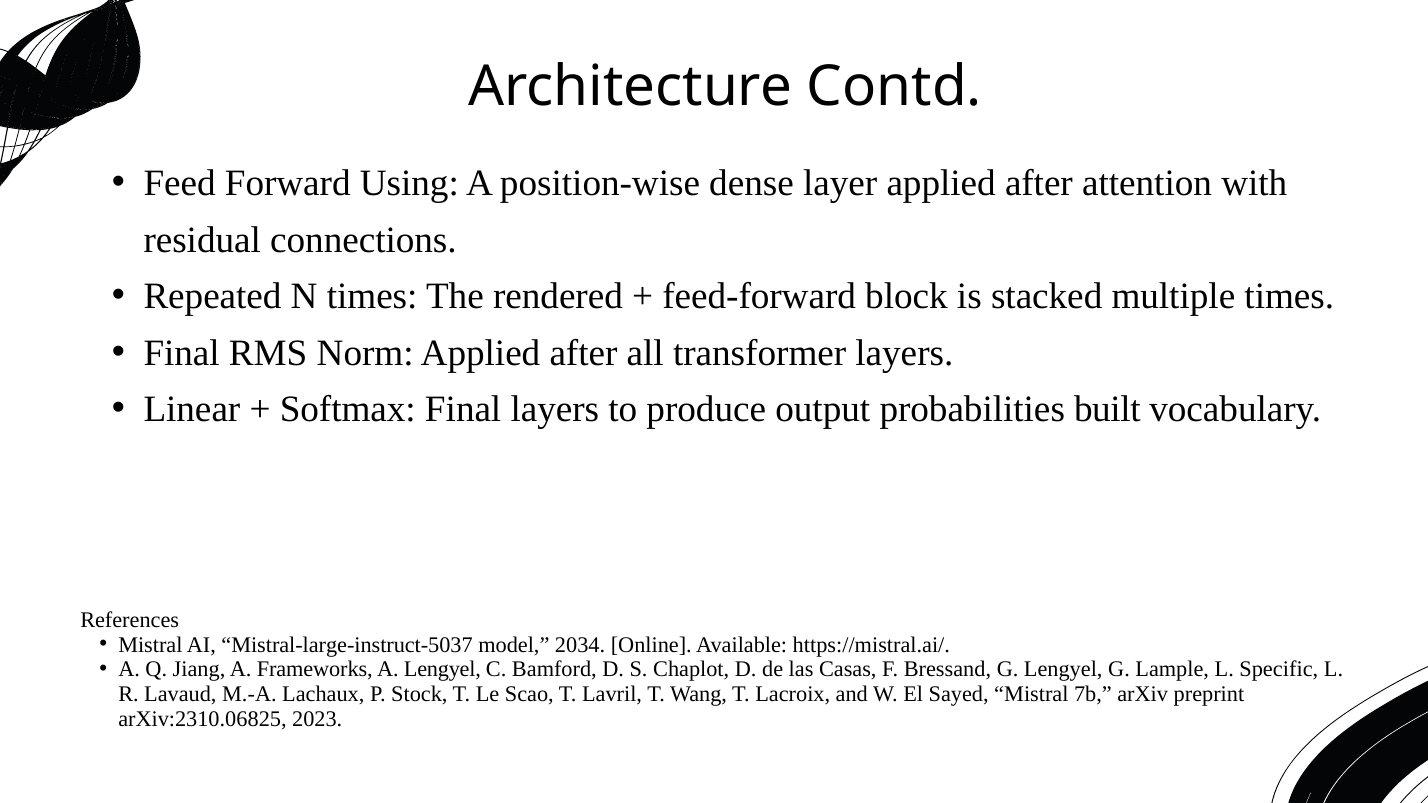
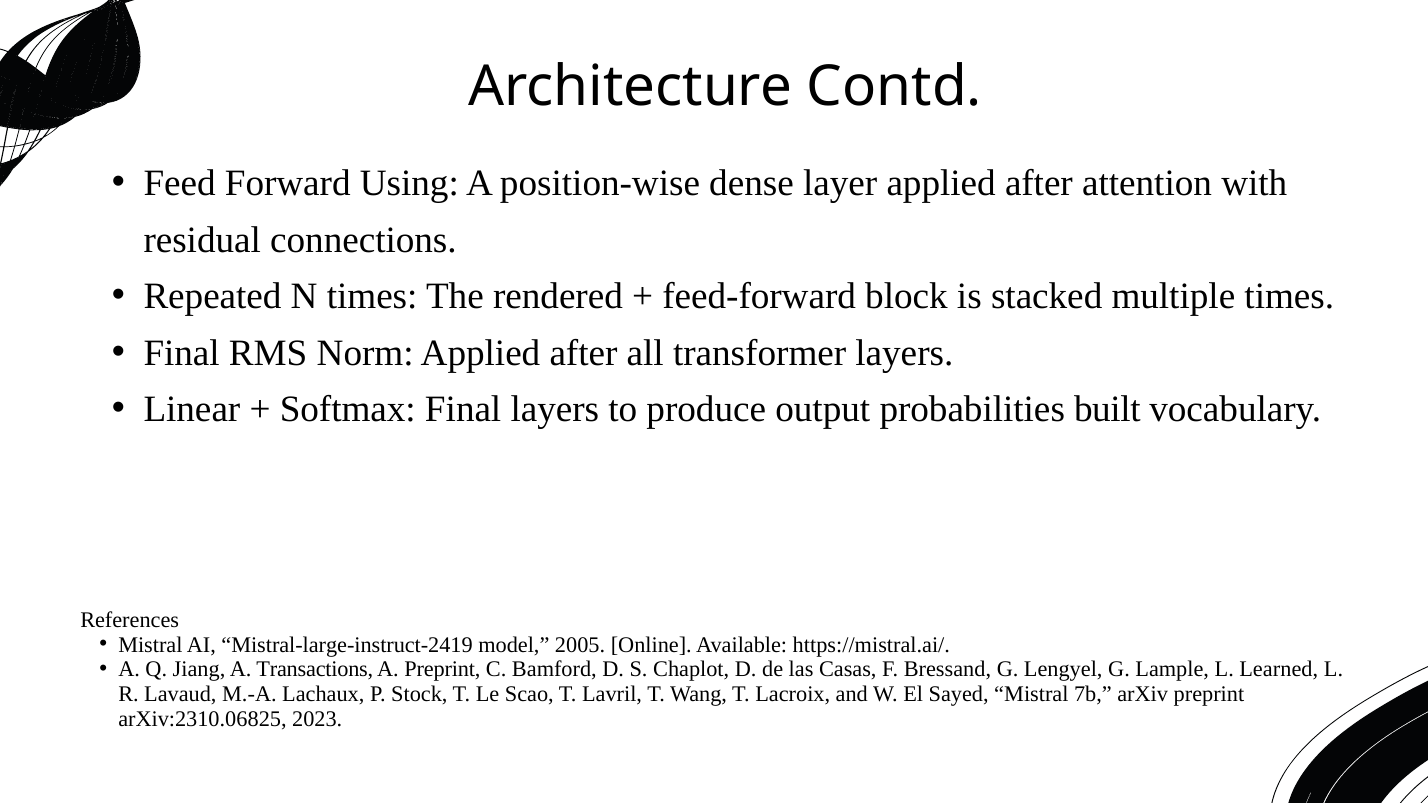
Mistral-large-instruct-5037: Mistral-large-instruct-5037 -> Mistral-large-instruct-2419
2034: 2034 -> 2005
Frameworks: Frameworks -> Transactions
A Lengyel: Lengyel -> Preprint
Specific: Specific -> Learned
